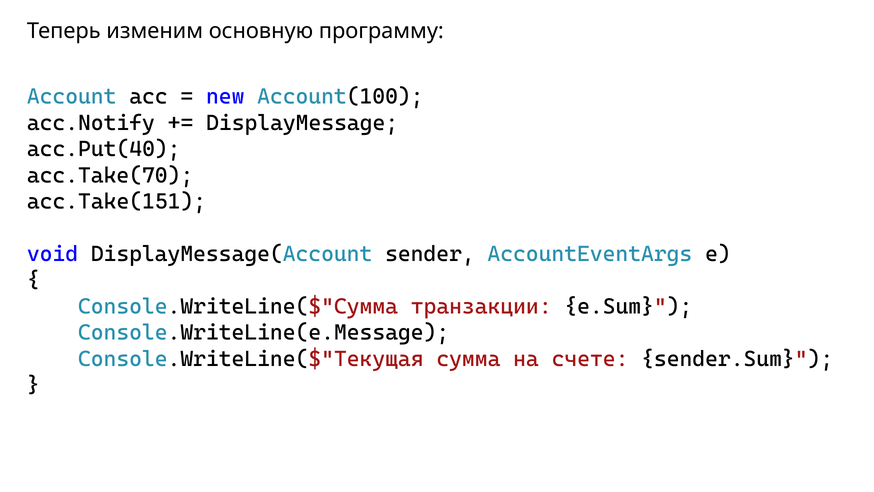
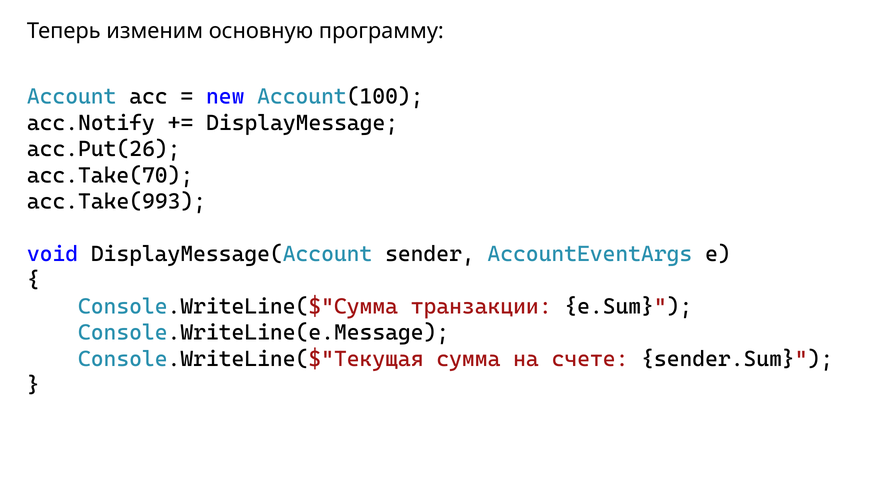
acc.Put(40: acc.Put(40 -> acc.Put(26
acc.Take(151: acc.Take(151 -> acc.Take(993
